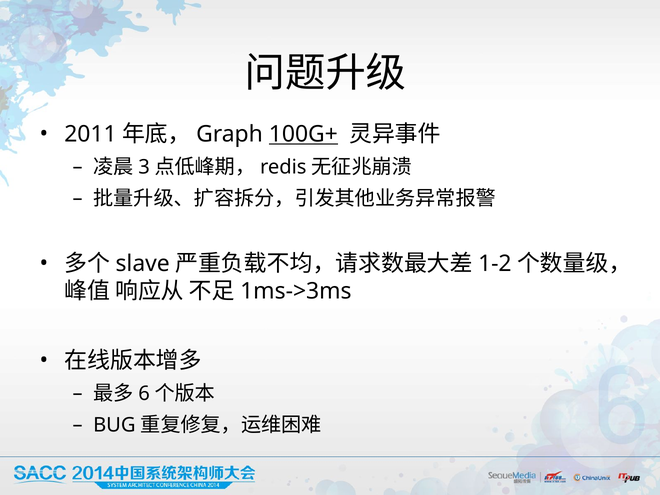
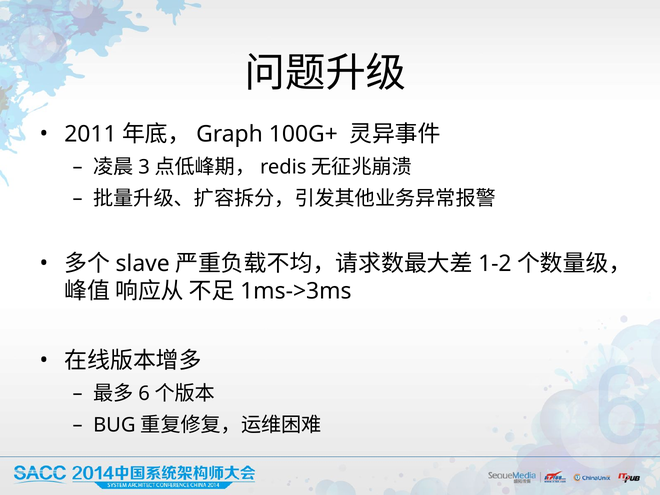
100G+ underline: present -> none
